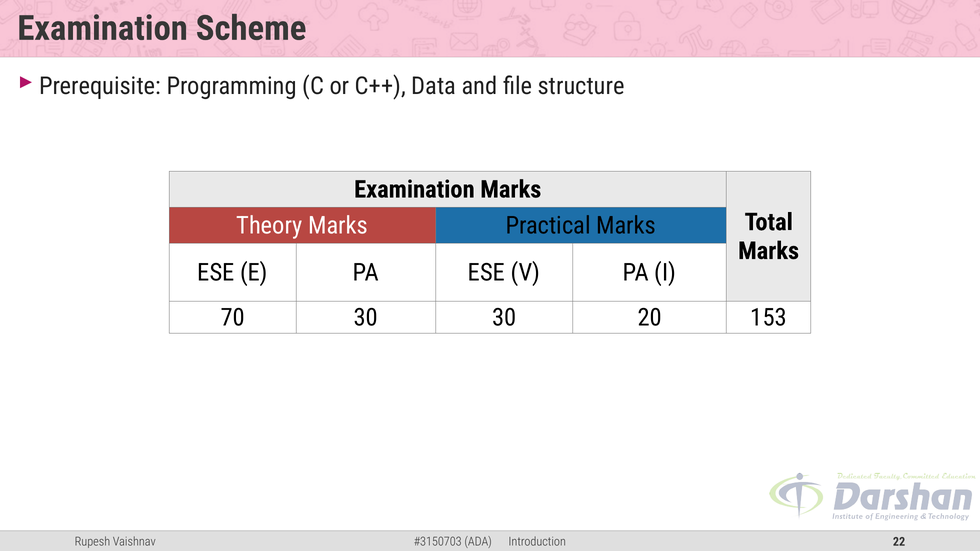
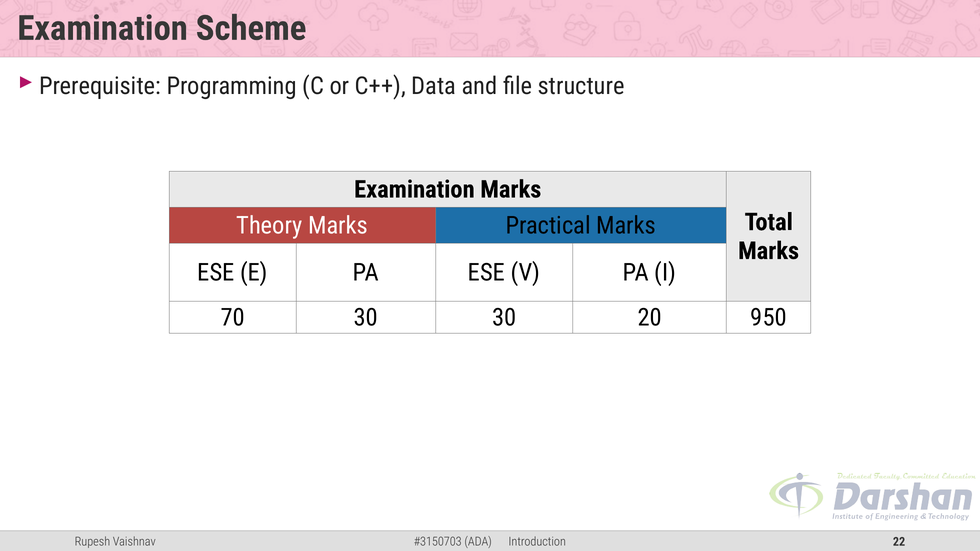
153: 153 -> 950
